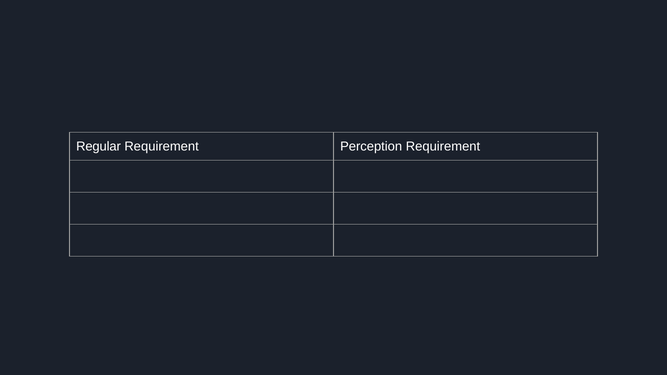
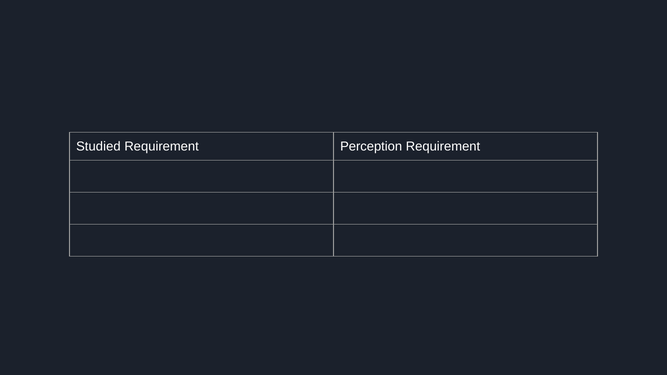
Regular: Regular -> Studied
